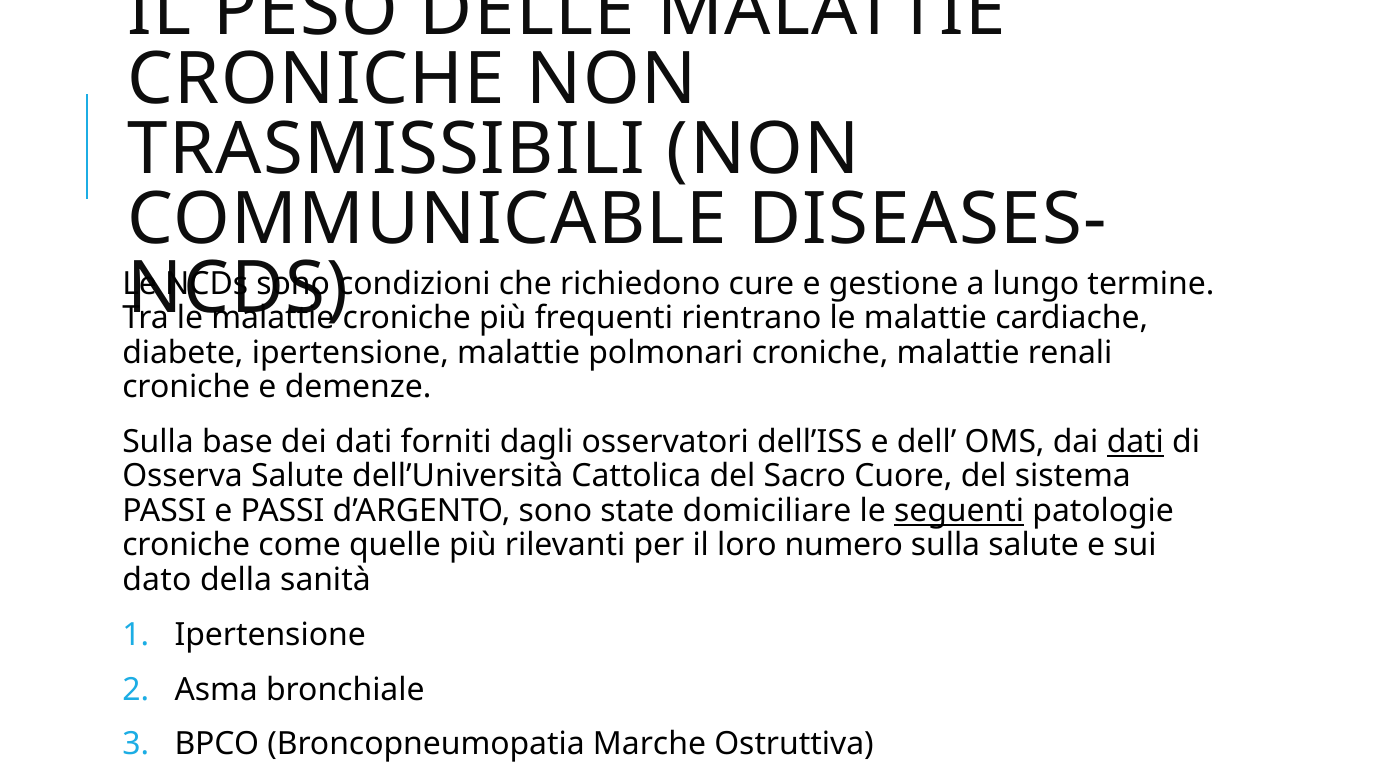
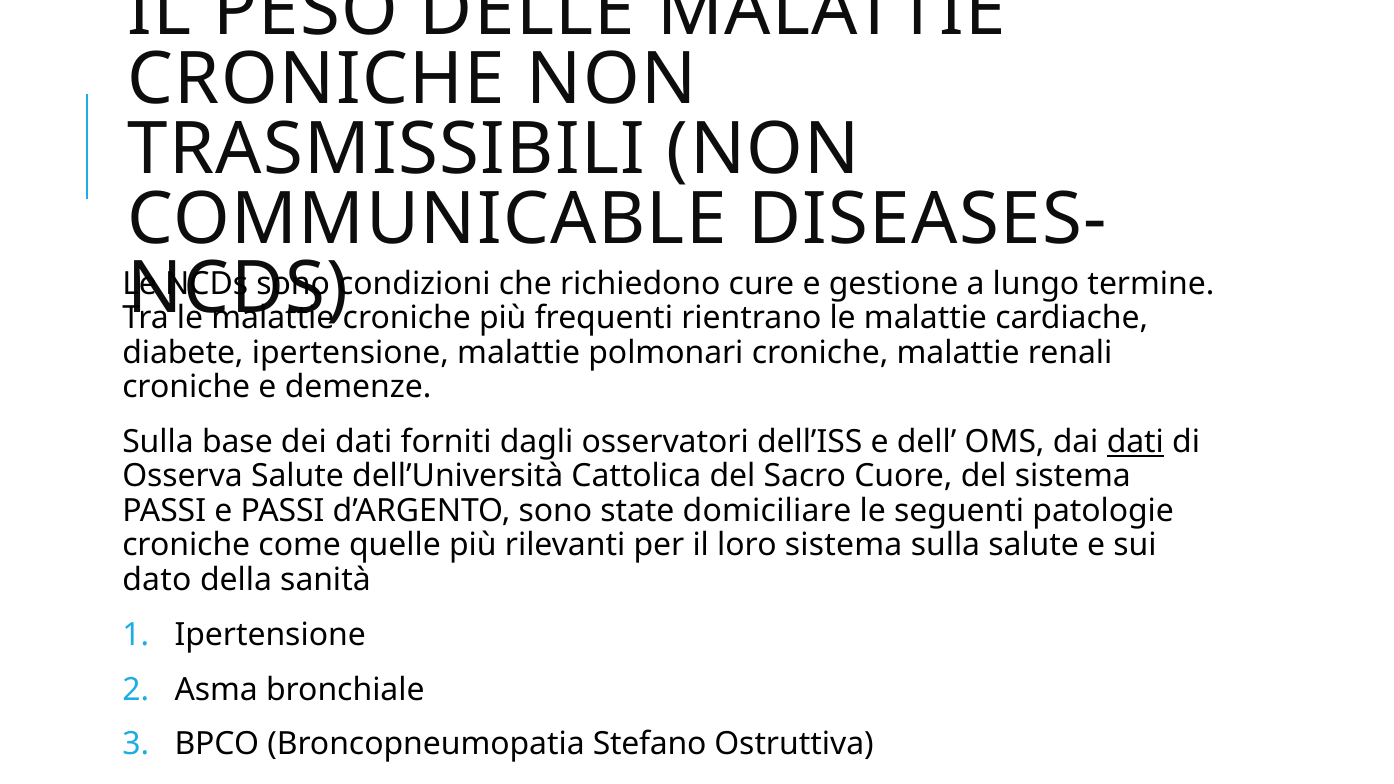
seguenti underline: present -> none
loro numero: numero -> sistema
Marche: Marche -> Stefano
